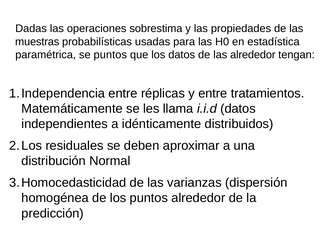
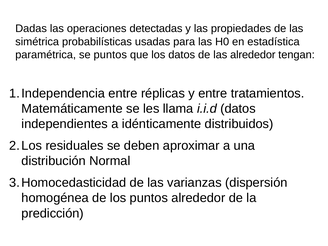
sobrestima: sobrestima -> detectadas
muestras: muestras -> simétrica
